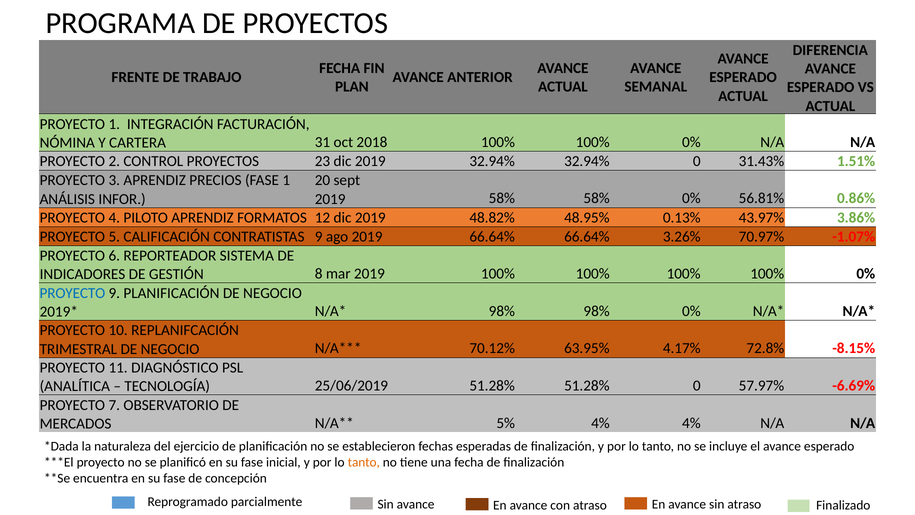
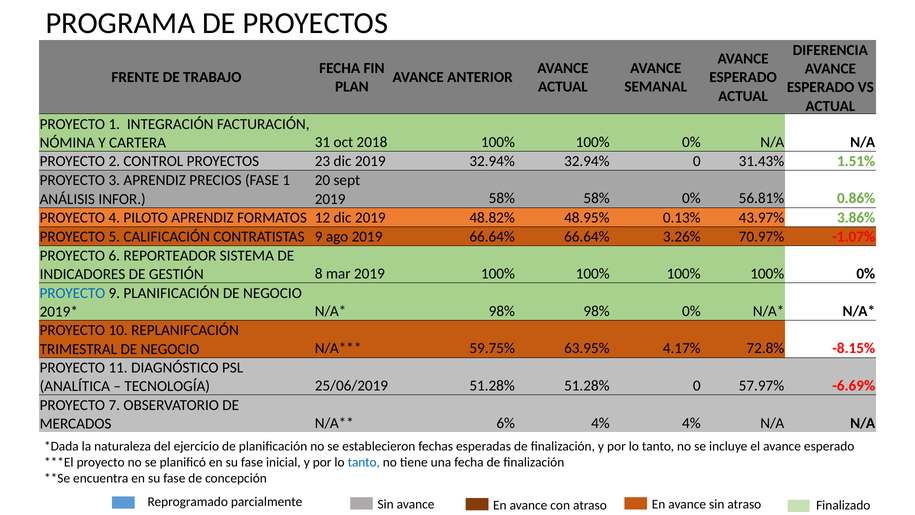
70.12%: 70.12% -> 59.75%
5%: 5% -> 6%
tanto at (364, 462) colour: orange -> blue
